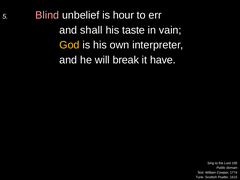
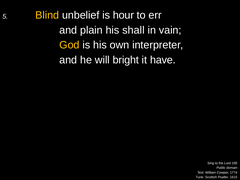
Blind colour: pink -> yellow
shall: shall -> plain
taste: taste -> shall
break: break -> bright
